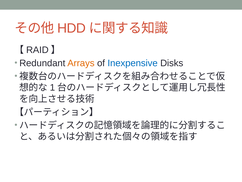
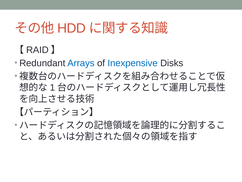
Arrays colour: orange -> blue
